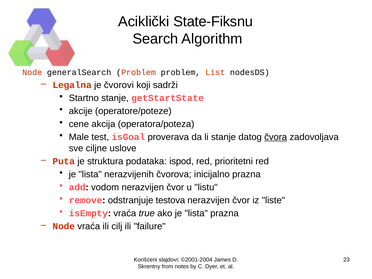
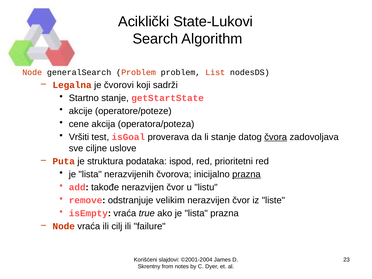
State-Fiksnu: State-Fiksnu -> State-Lukovi
Male: Male -> Vršiti
prazna at (246, 174) underline: none -> present
vodom: vodom -> takođe
testova: testova -> velikim
